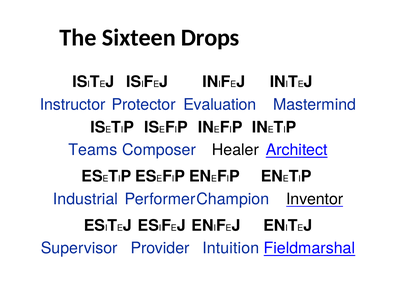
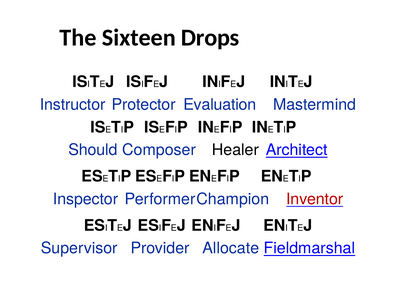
Teams: Teams -> Should
Industrial: Industrial -> Inspector
Inventor colour: black -> red
Intuition: Intuition -> Allocate
